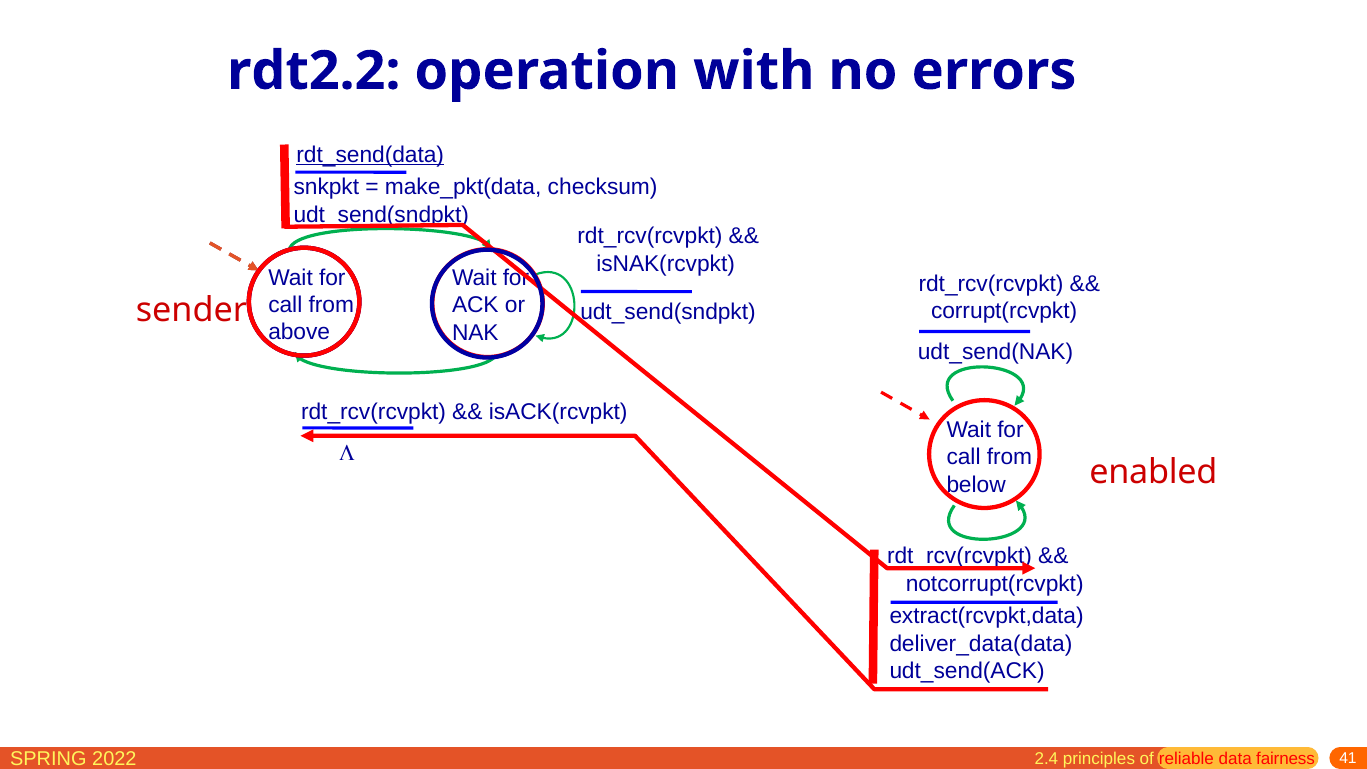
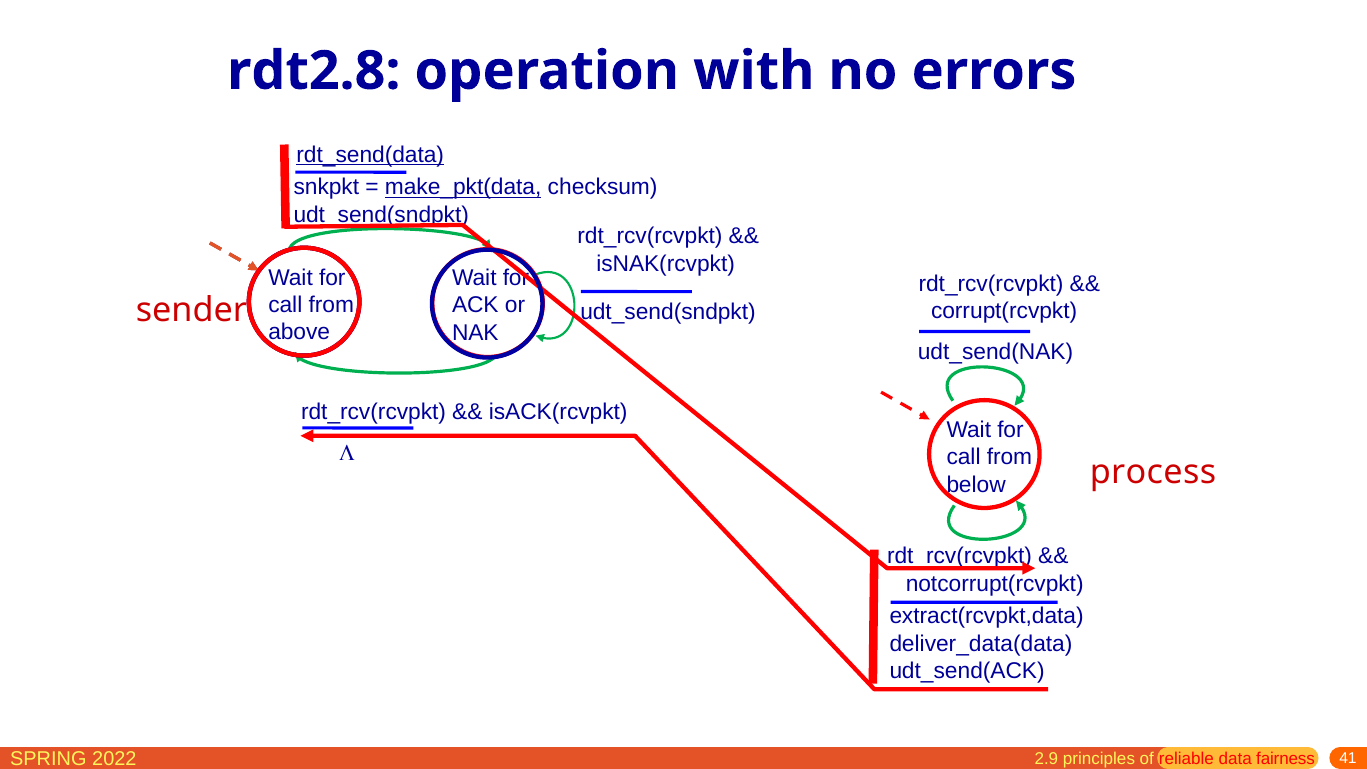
rdt2.2: rdt2.2 -> rdt2.8
make_pkt(data underline: none -> present
enabled: enabled -> process
2.4: 2.4 -> 2.9
